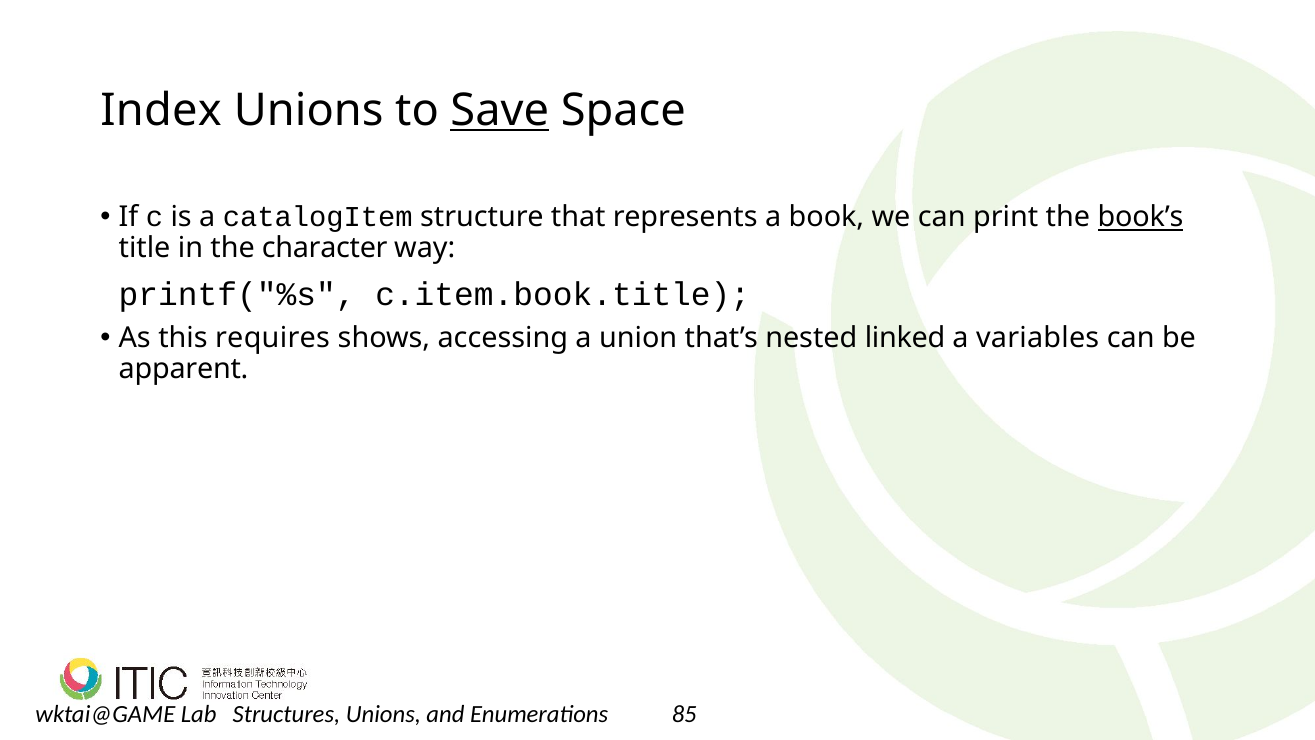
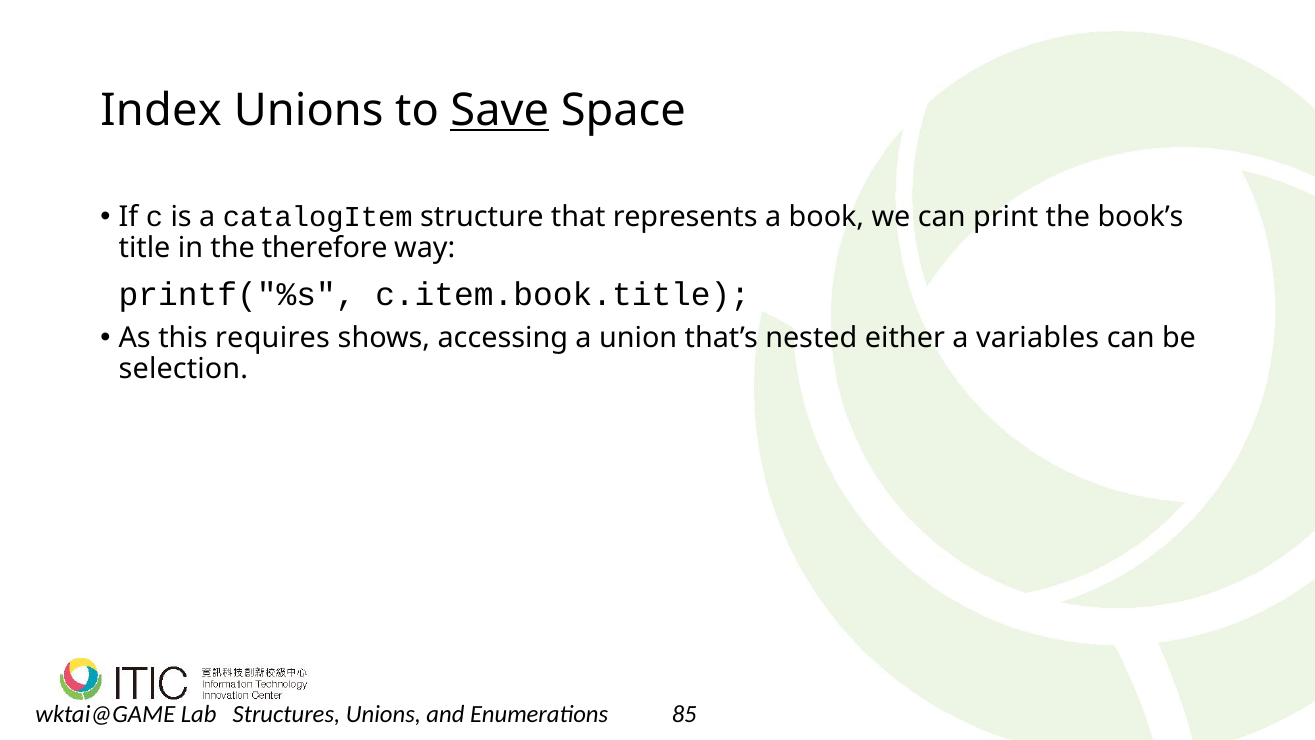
book’s underline: present -> none
character: character -> therefore
linked: linked -> either
apparent: apparent -> selection
